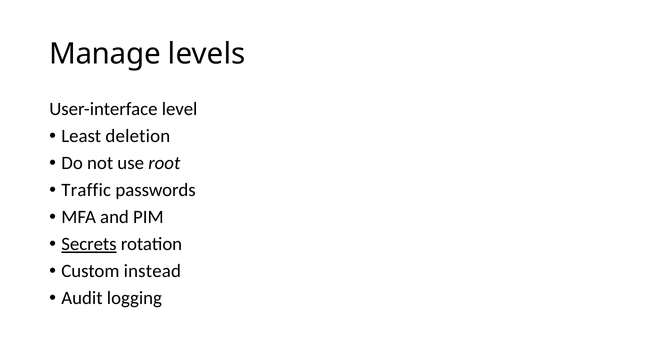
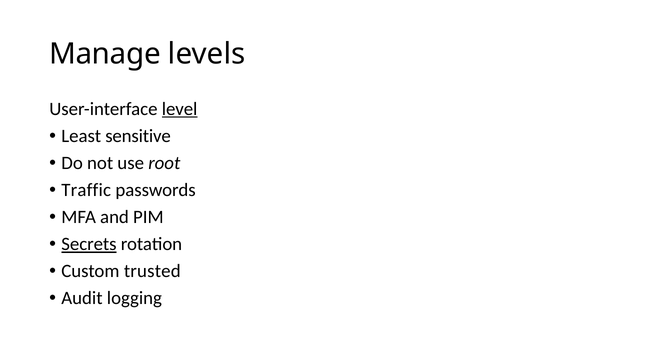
level underline: none -> present
deletion: deletion -> sensitive
instead: instead -> trusted
